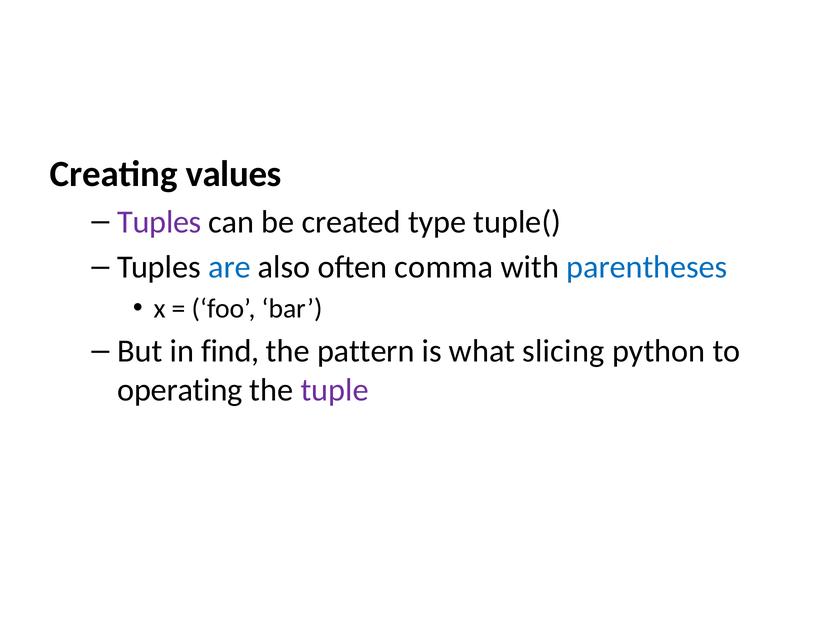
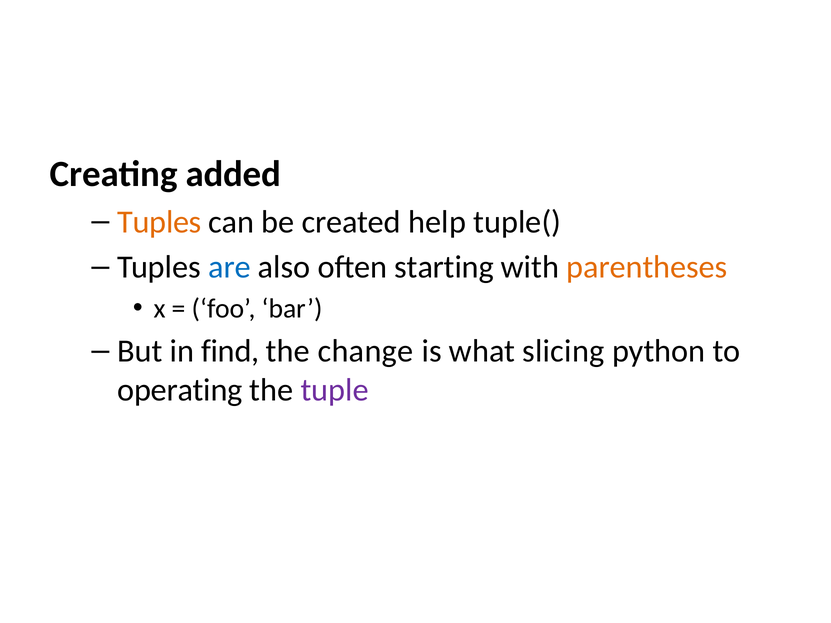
values: values -> added
Tuples at (159, 222) colour: purple -> orange
type: type -> help
comma: comma -> starting
parentheses colour: blue -> orange
pattern: pattern -> change
